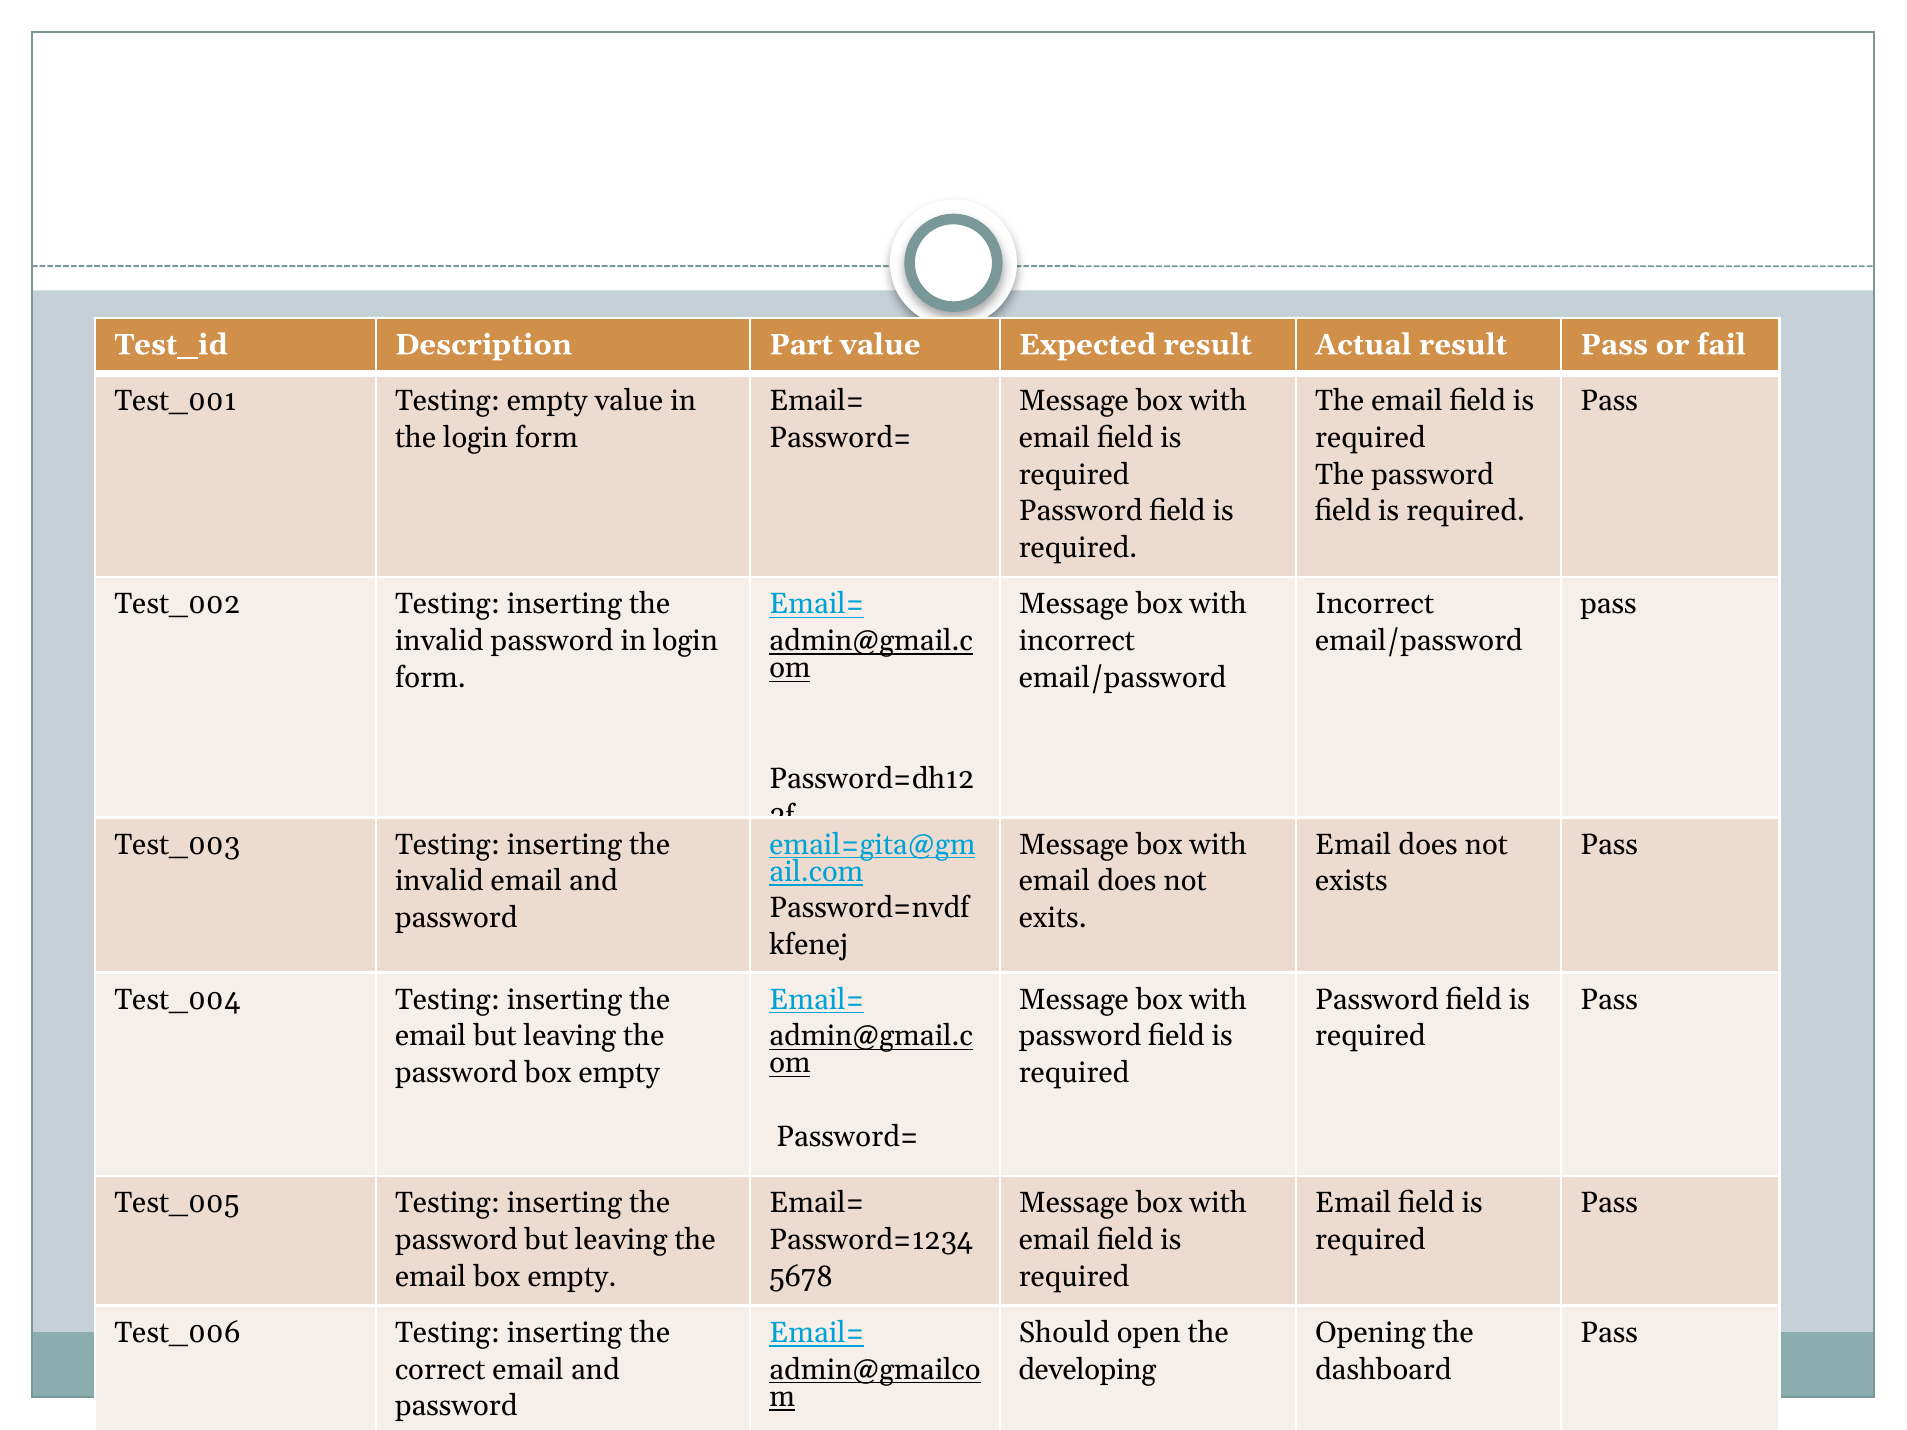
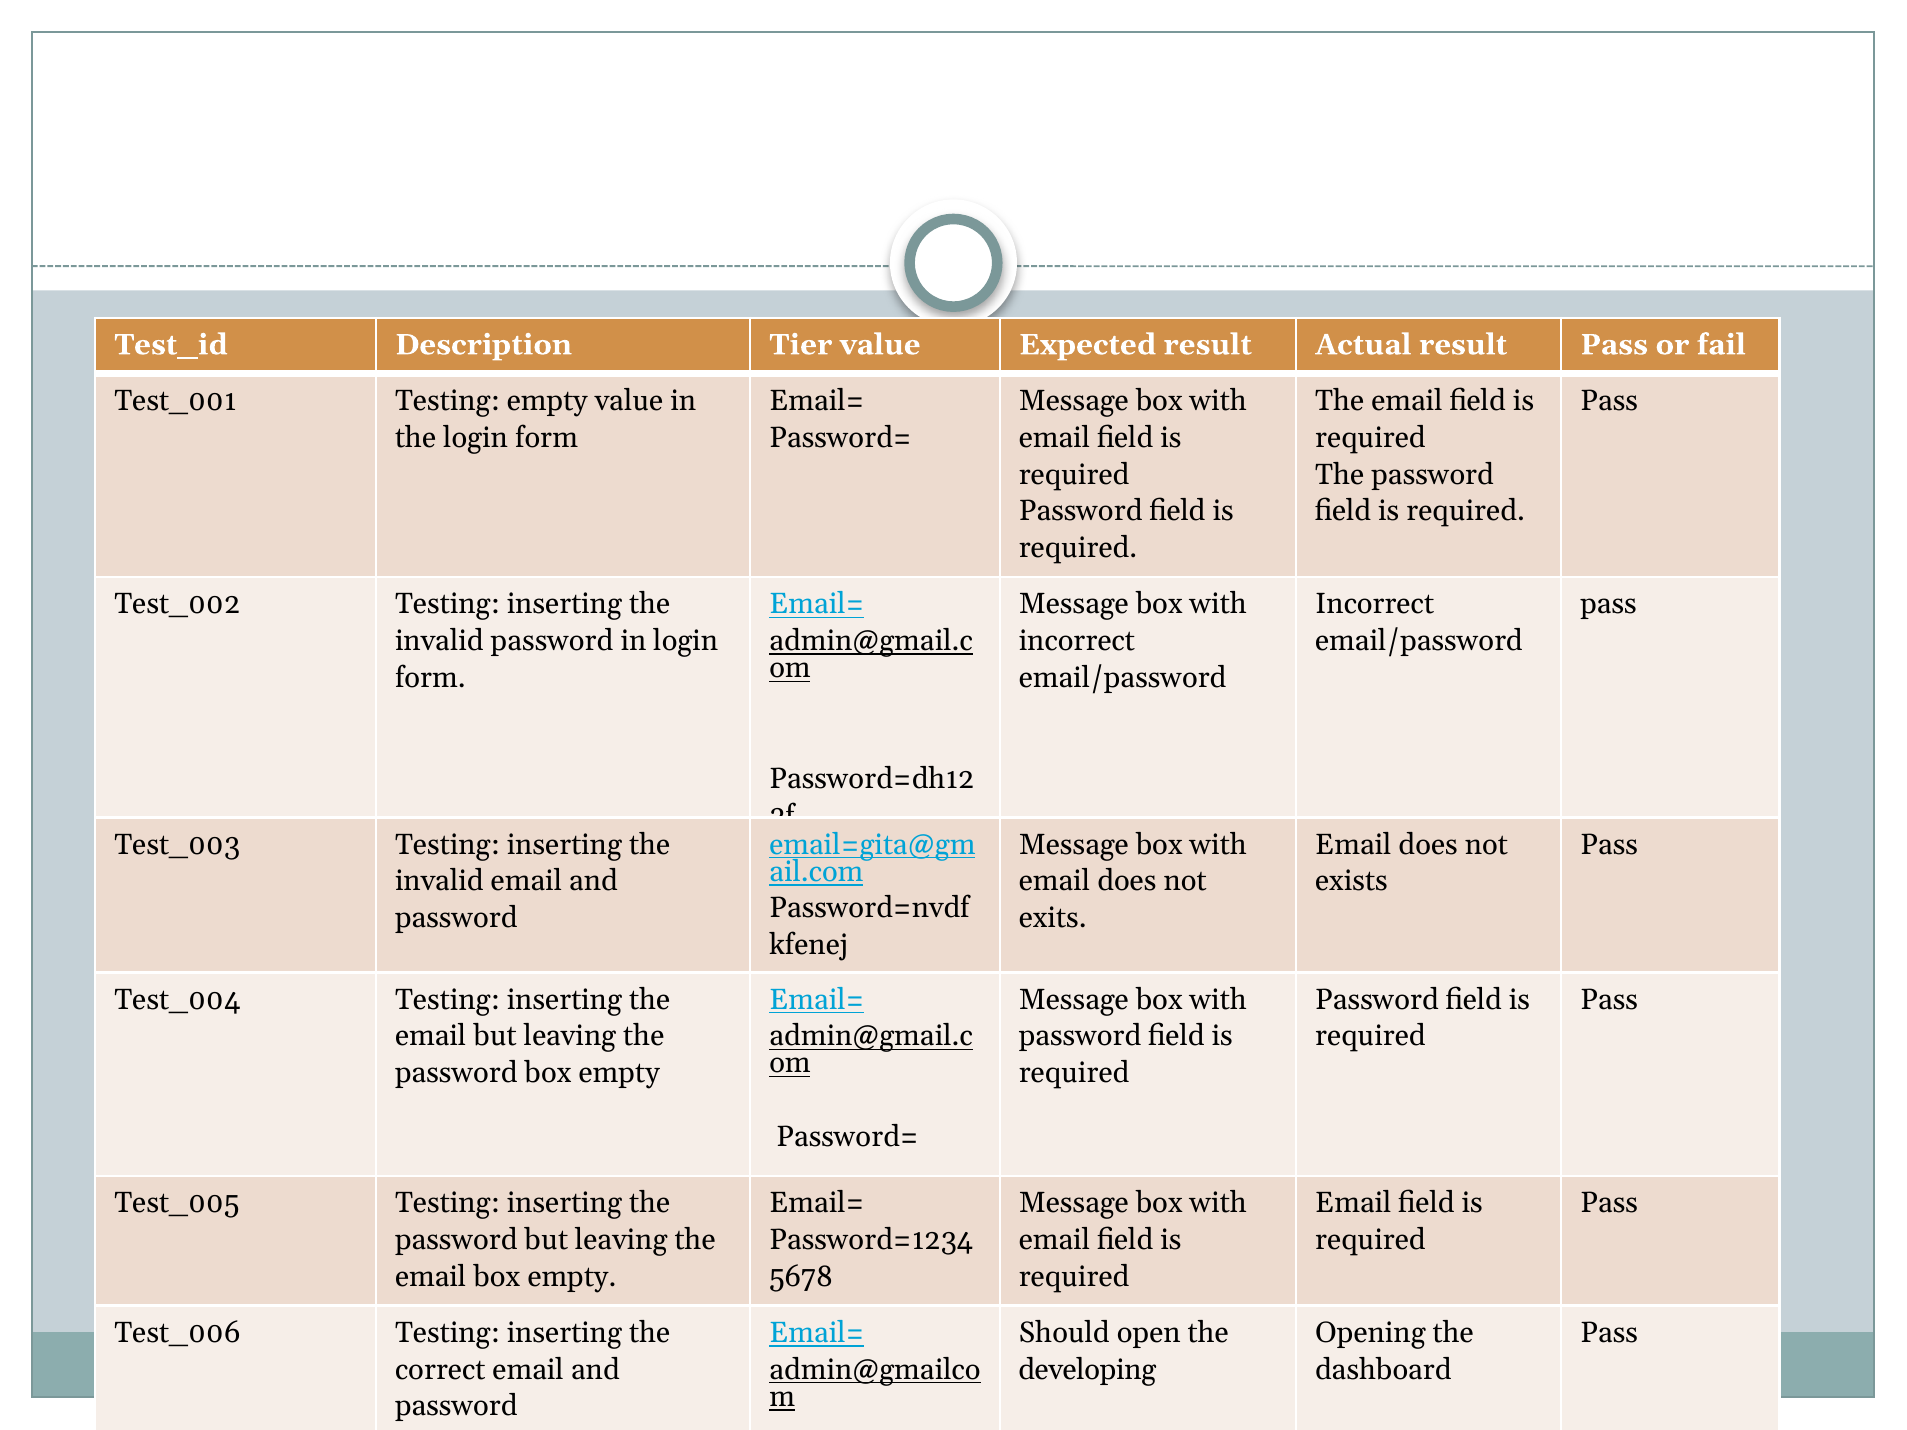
Part: Part -> Tier
